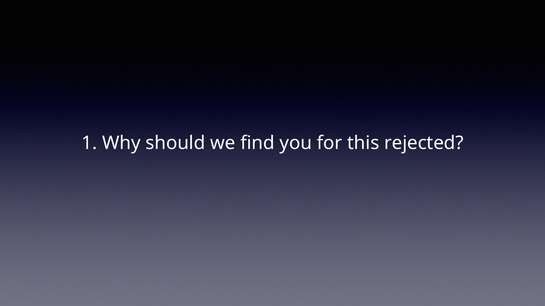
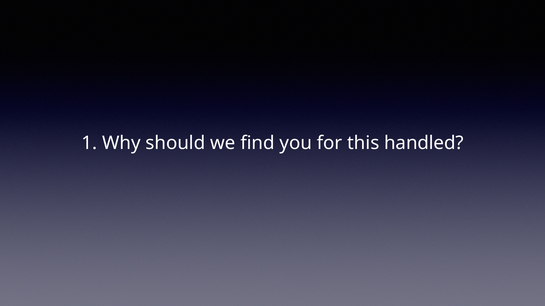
rejected: rejected -> handled
